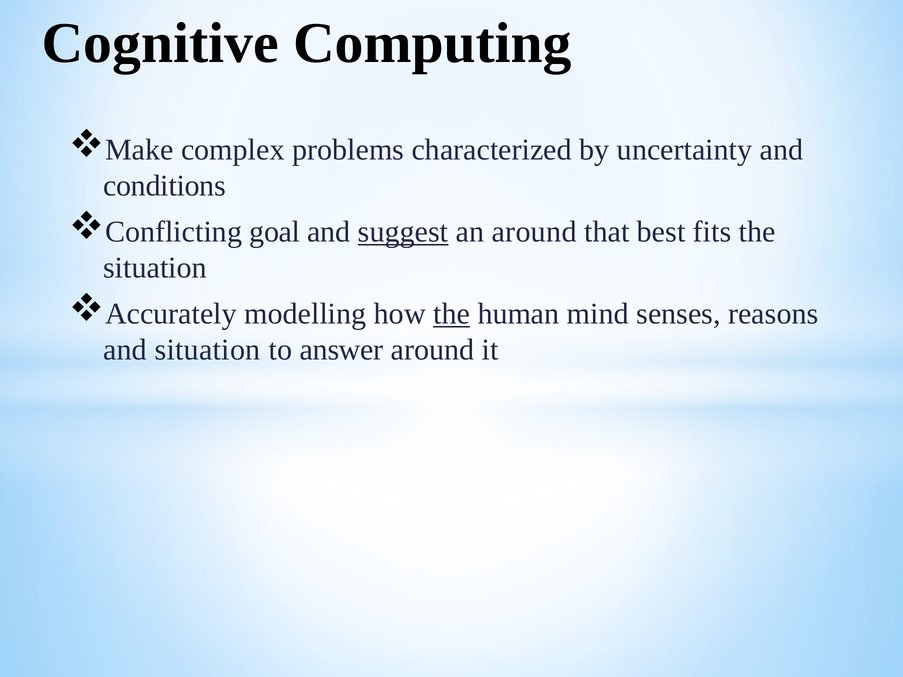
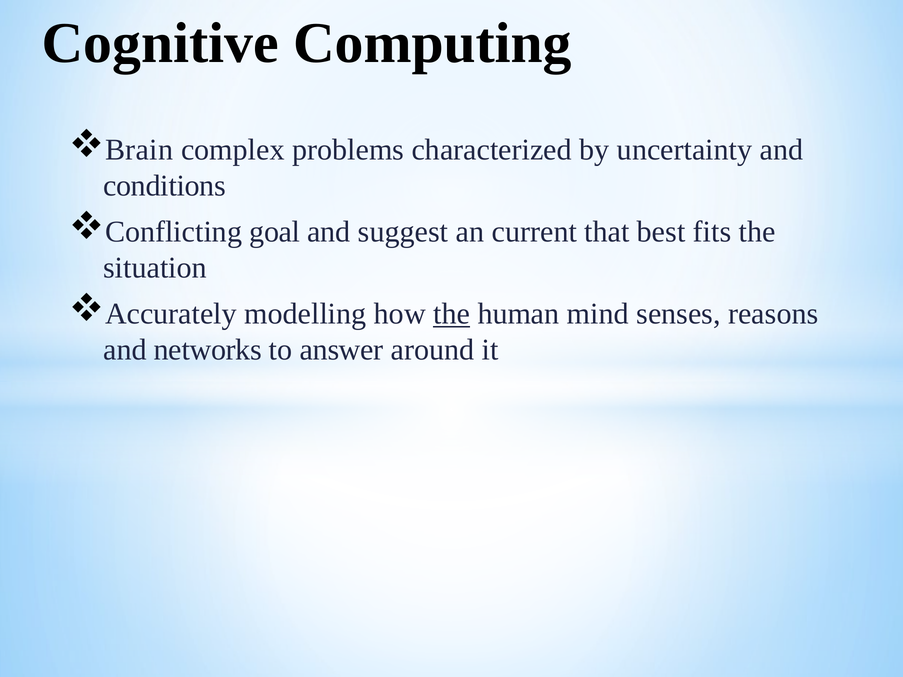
Make: Make -> Brain
suggest underline: present -> none
an around: around -> current
and situation: situation -> networks
